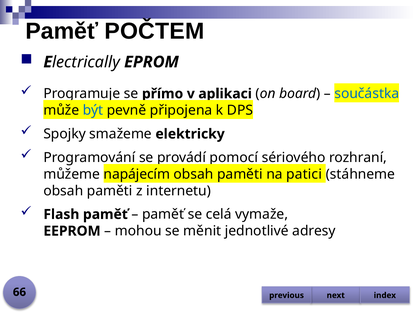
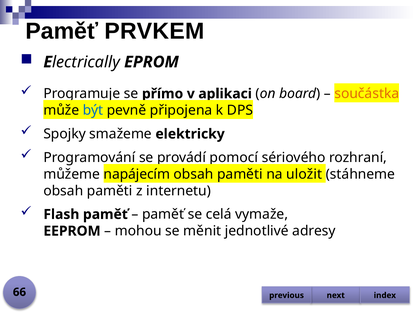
POČTEM: POČTEM -> PRVKEM
součástka colour: blue -> orange
patici: patici -> uložit
